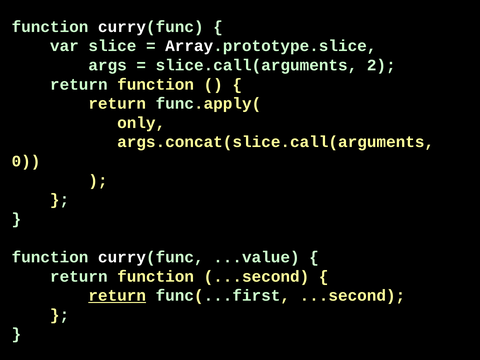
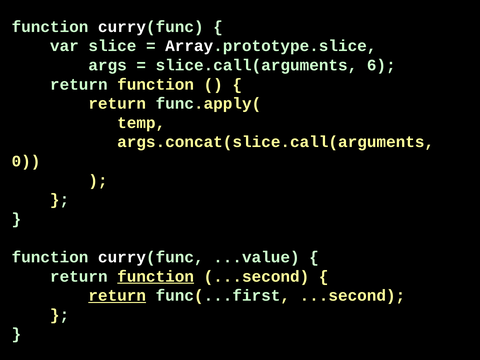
2: 2 -> 6
only: only -> temp
function at (156, 276) underline: none -> present
